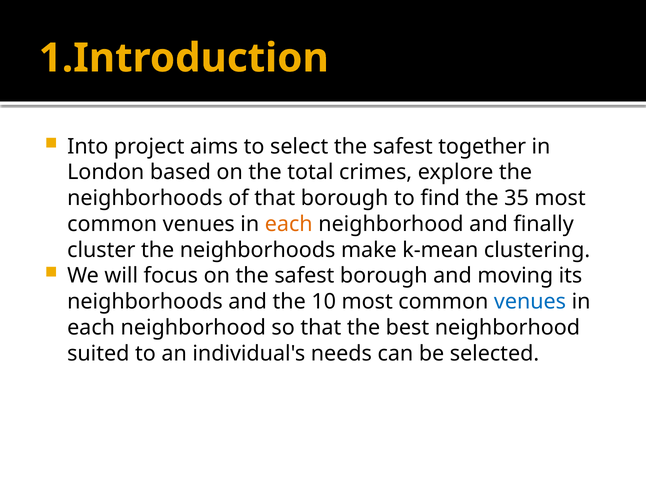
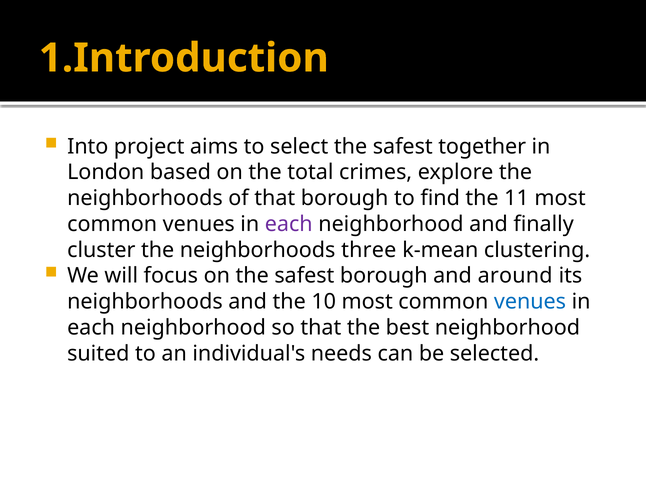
35: 35 -> 11
each at (289, 224) colour: orange -> purple
make: make -> three
moving: moving -> around
